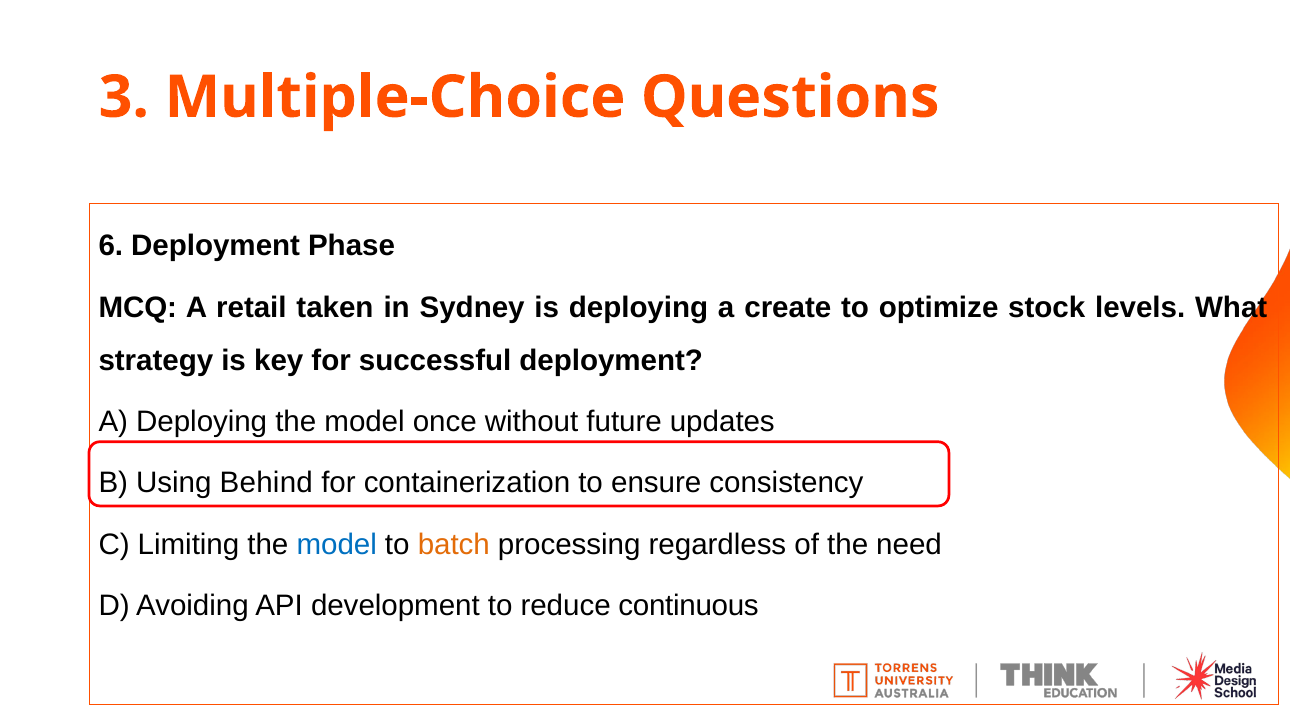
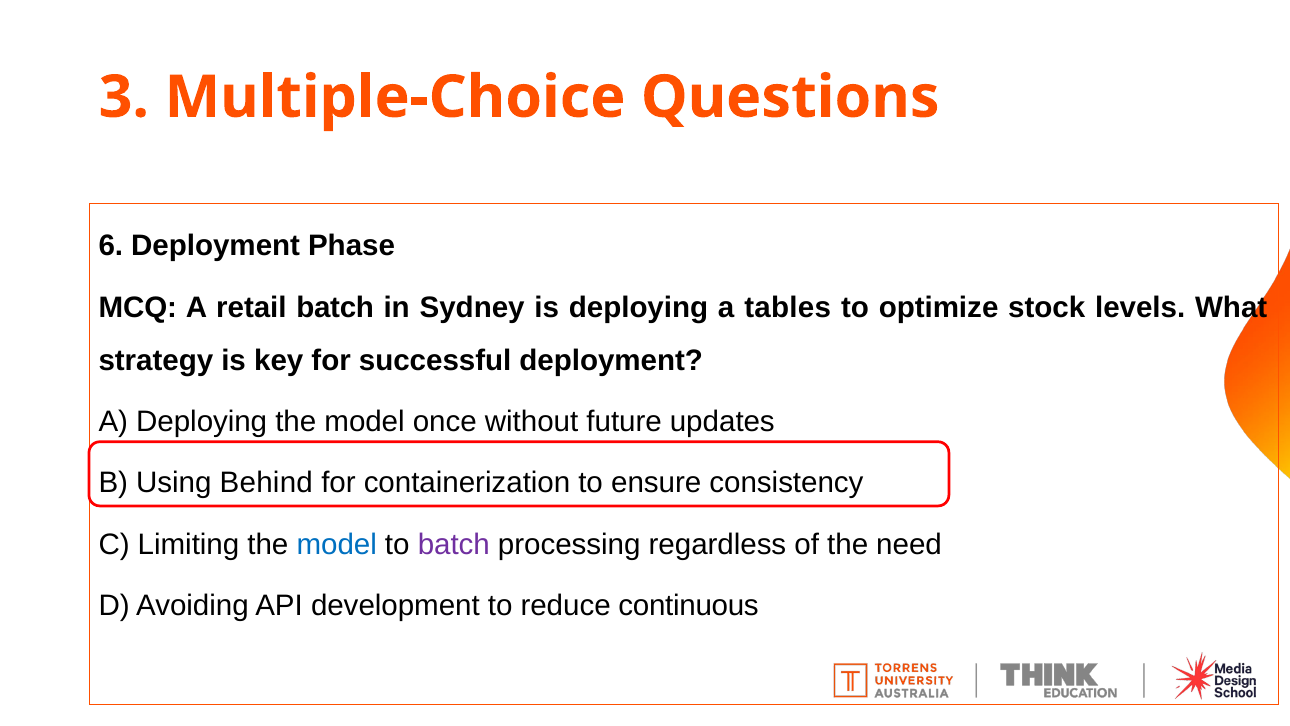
retail taken: taken -> batch
create: create -> tables
batch at (454, 544) colour: orange -> purple
